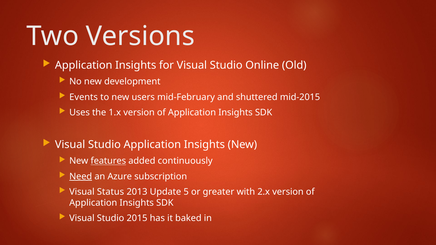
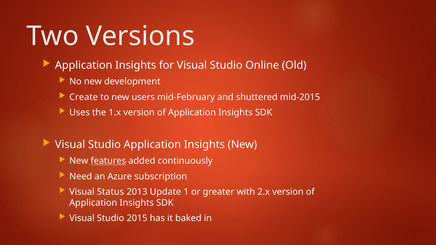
Events: Events -> Create
Need underline: present -> none
5: 5 -> 1
